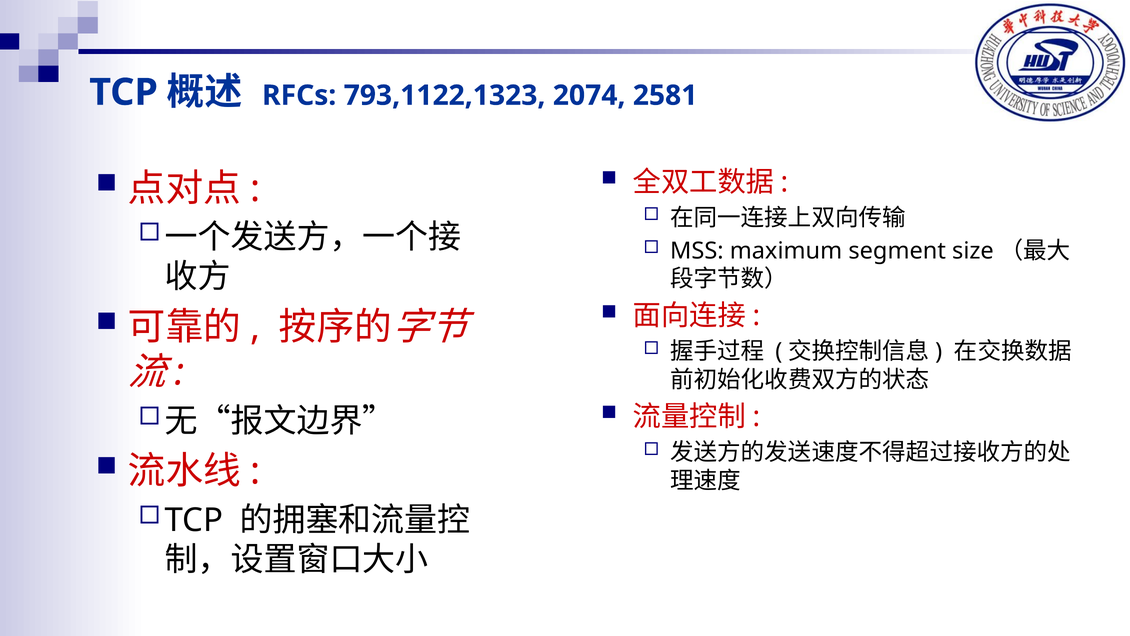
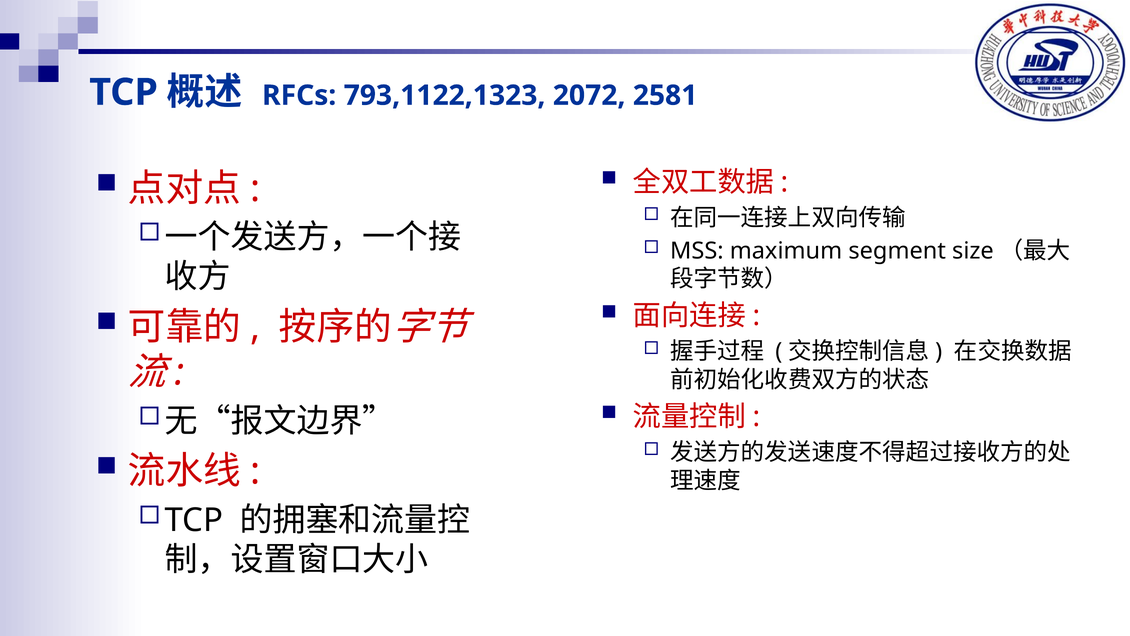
2074: 2074 -> 2072
